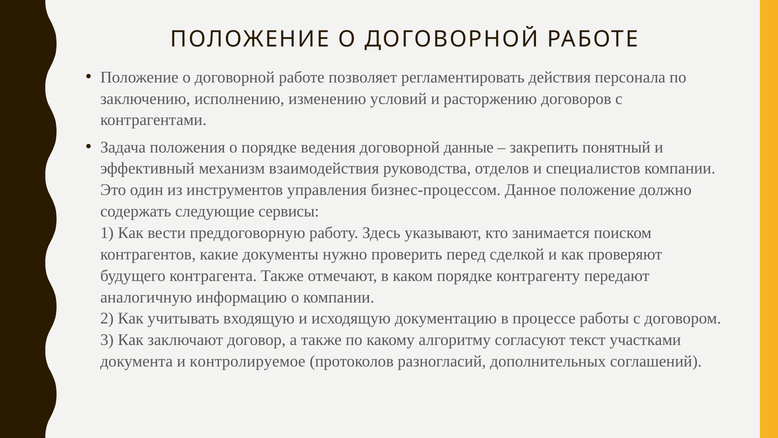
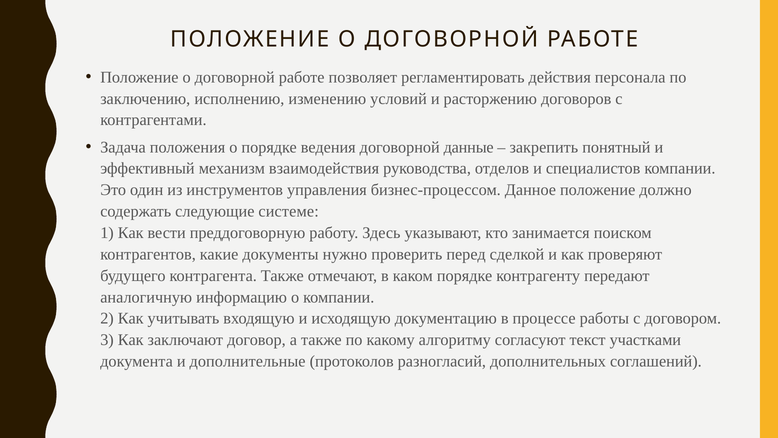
сервисы: сервисы -> системе
контролируемое: контролируемое -> дополнительные
